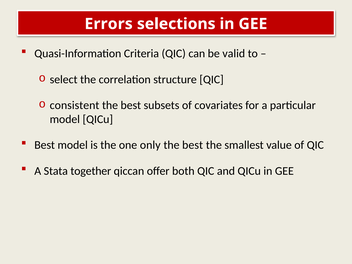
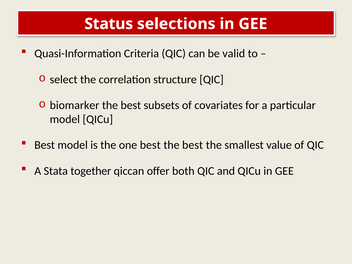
Errors: Errors -> Status
consistent: consistent -> biomarker
one only: only -> best
